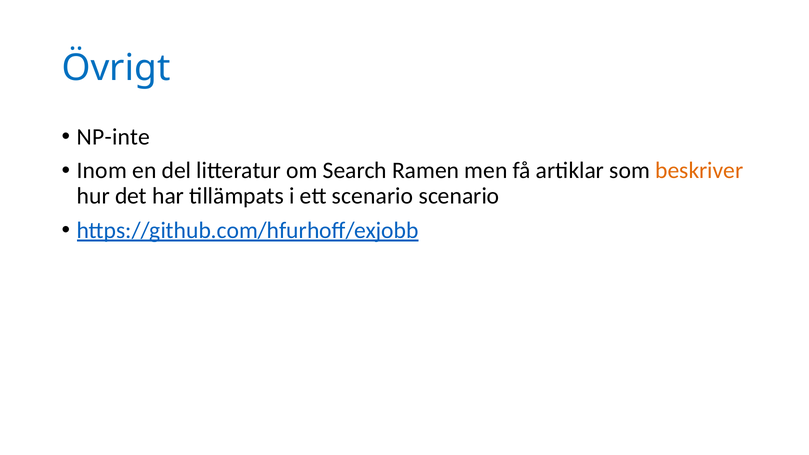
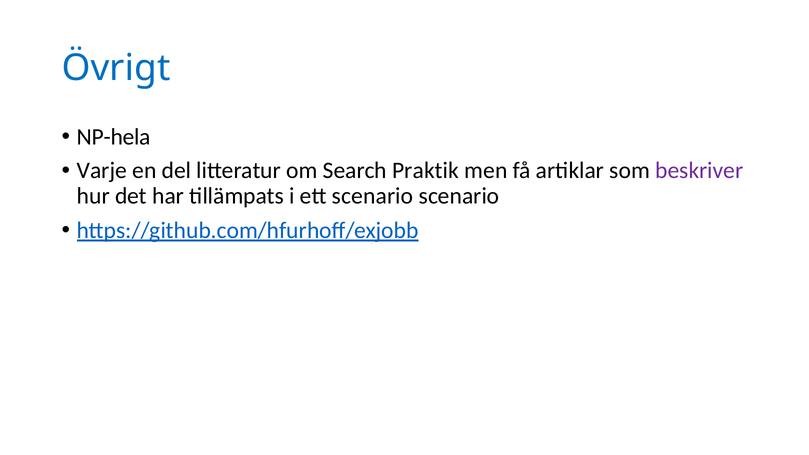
NP-inte: NP-inte -> NP-hela
Inom: Inom -> Varje
Ramen: Ramen -> Praktik
beskriver colour: orange -> purple
